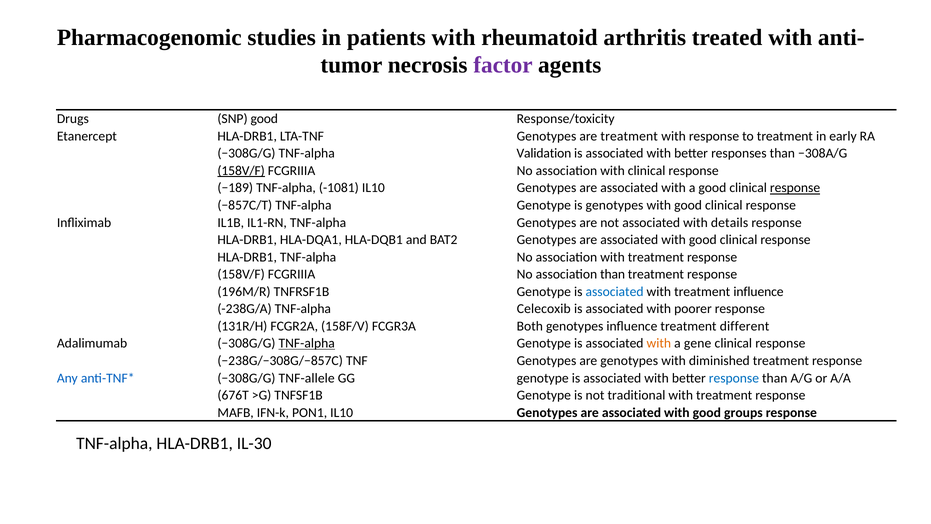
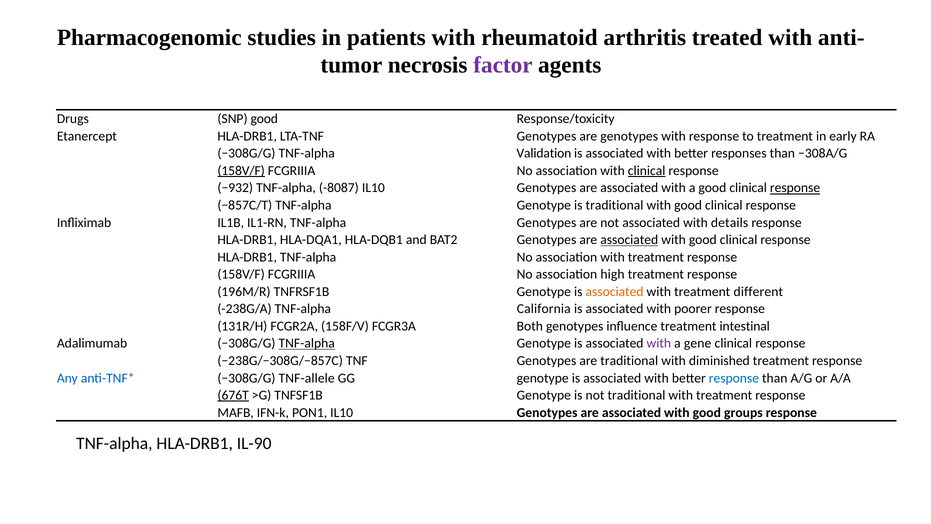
are treatment: treatment -> genotypes
clinical at (647, 171) underline: none -> present
−189: −189 -> −932
-1081: -1081 -> -8087
is genotypes: genotypes -> traditional
associated at (629, 240) underline: none -> present
association than: than -> high
associated at (615, 291) colour: blue -> orange
treatment influence: influence -> different
Celecoxib: Celecoxib -> California
different: different -> intestinal
with at (659, 343) colour: orange -> purple
are genotypes: genotypes -> traditional
676T underline: none -> present
IL-30: IL-30 -> IL-90
